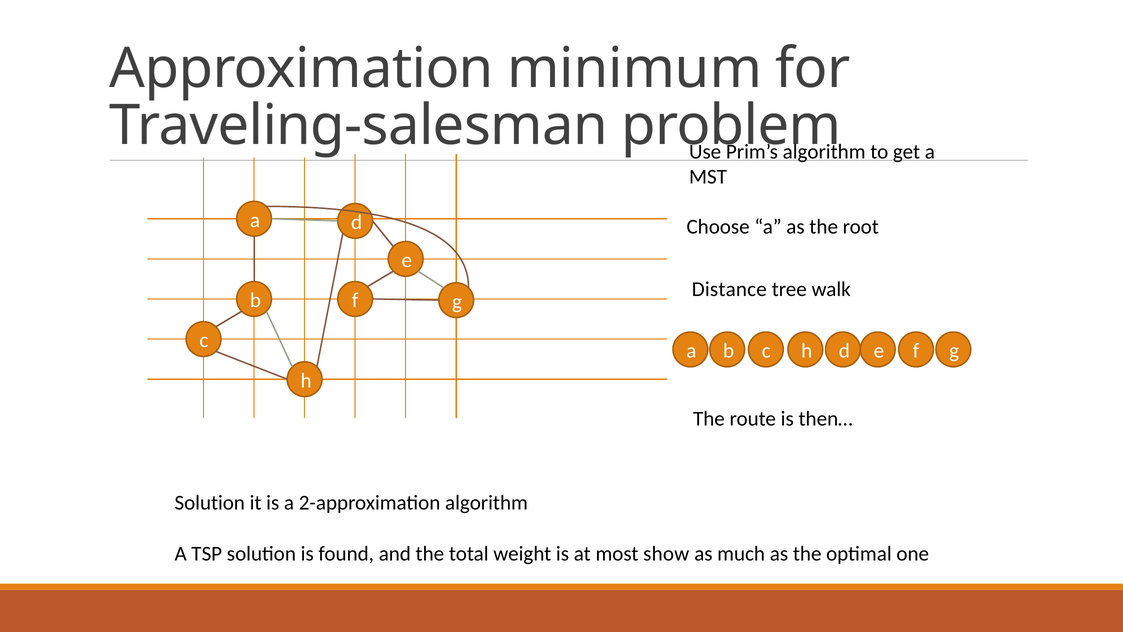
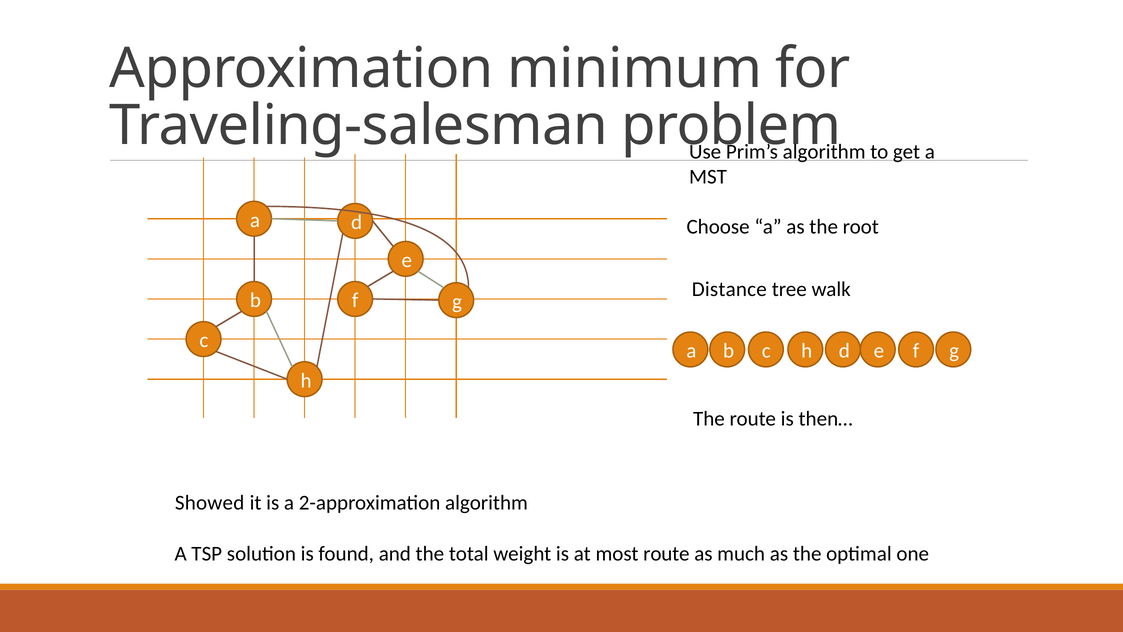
Solution at (210, 503): Solution -> Showed
most show: show -> route
